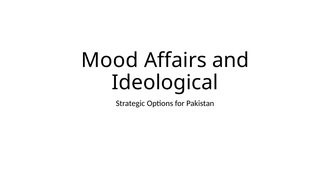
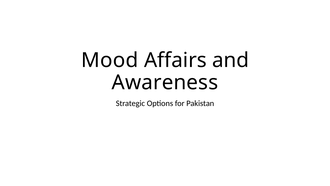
Ideological: Ideological -> Awareness
